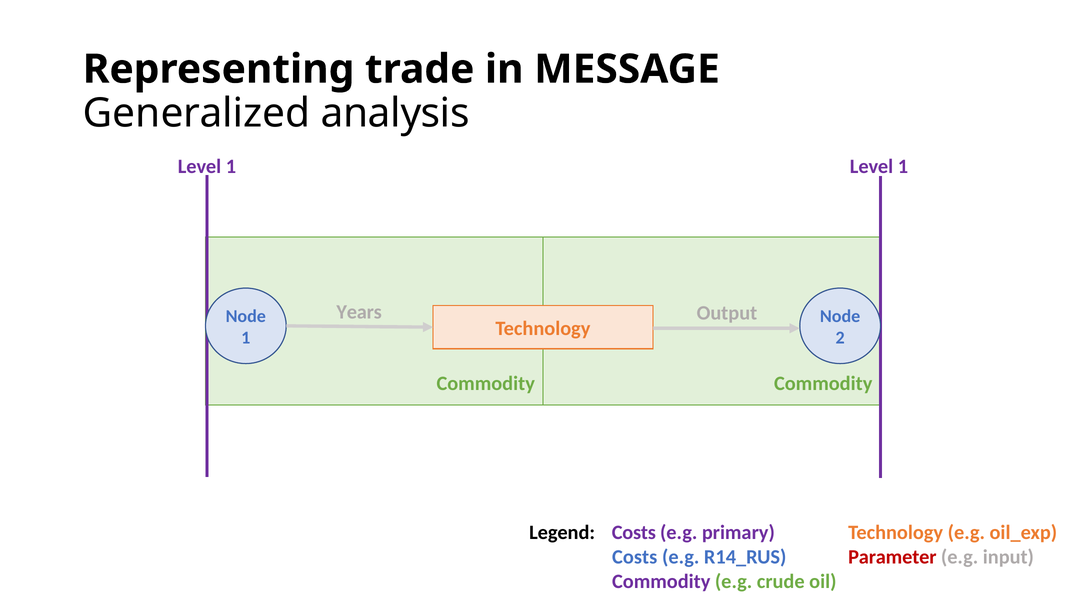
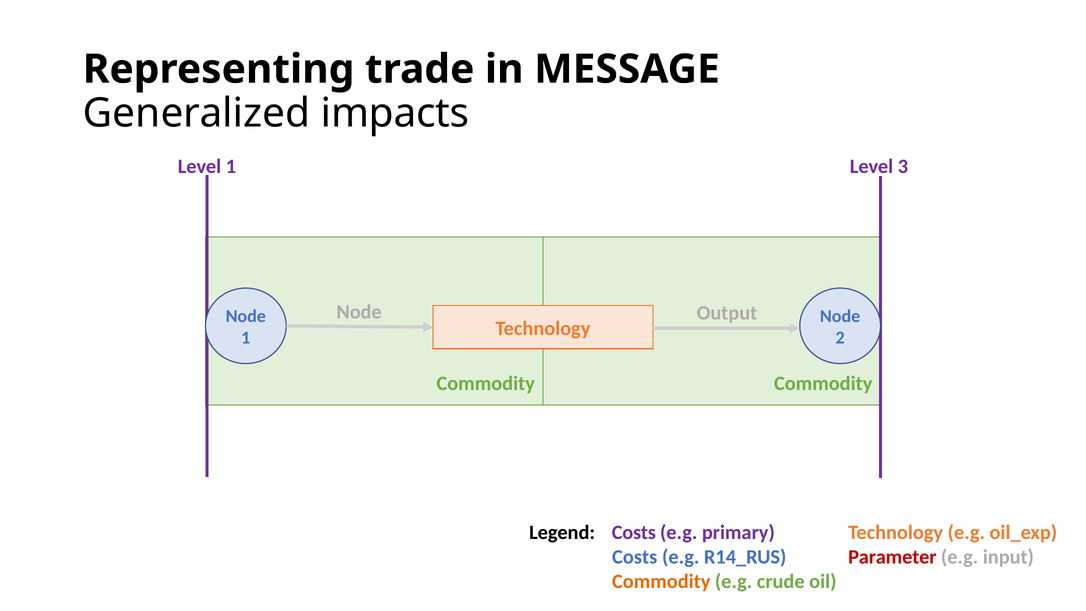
analysis: analysis -> impacts
1 Level 1: 1 -> 3
Years at (359, 312): Years -> Node
Commodity at (661, 581) colour: purple -> orange
